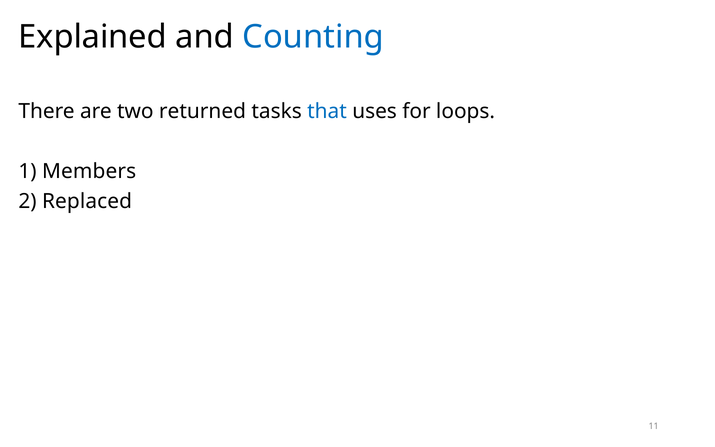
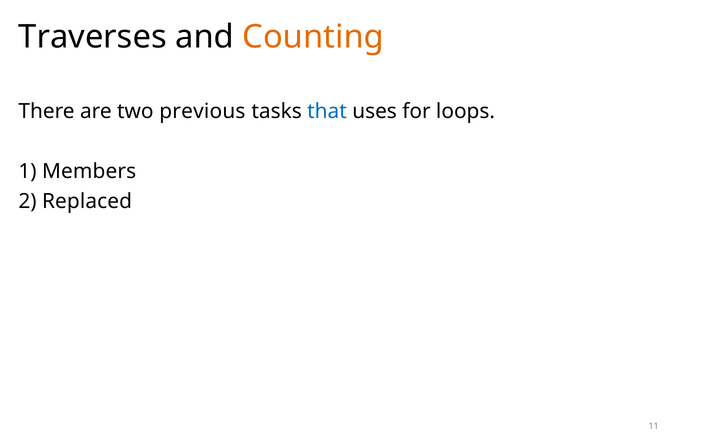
Explained: Explained -> Traverses
Counting colour: blue -> orange
returned: returned -> previous
